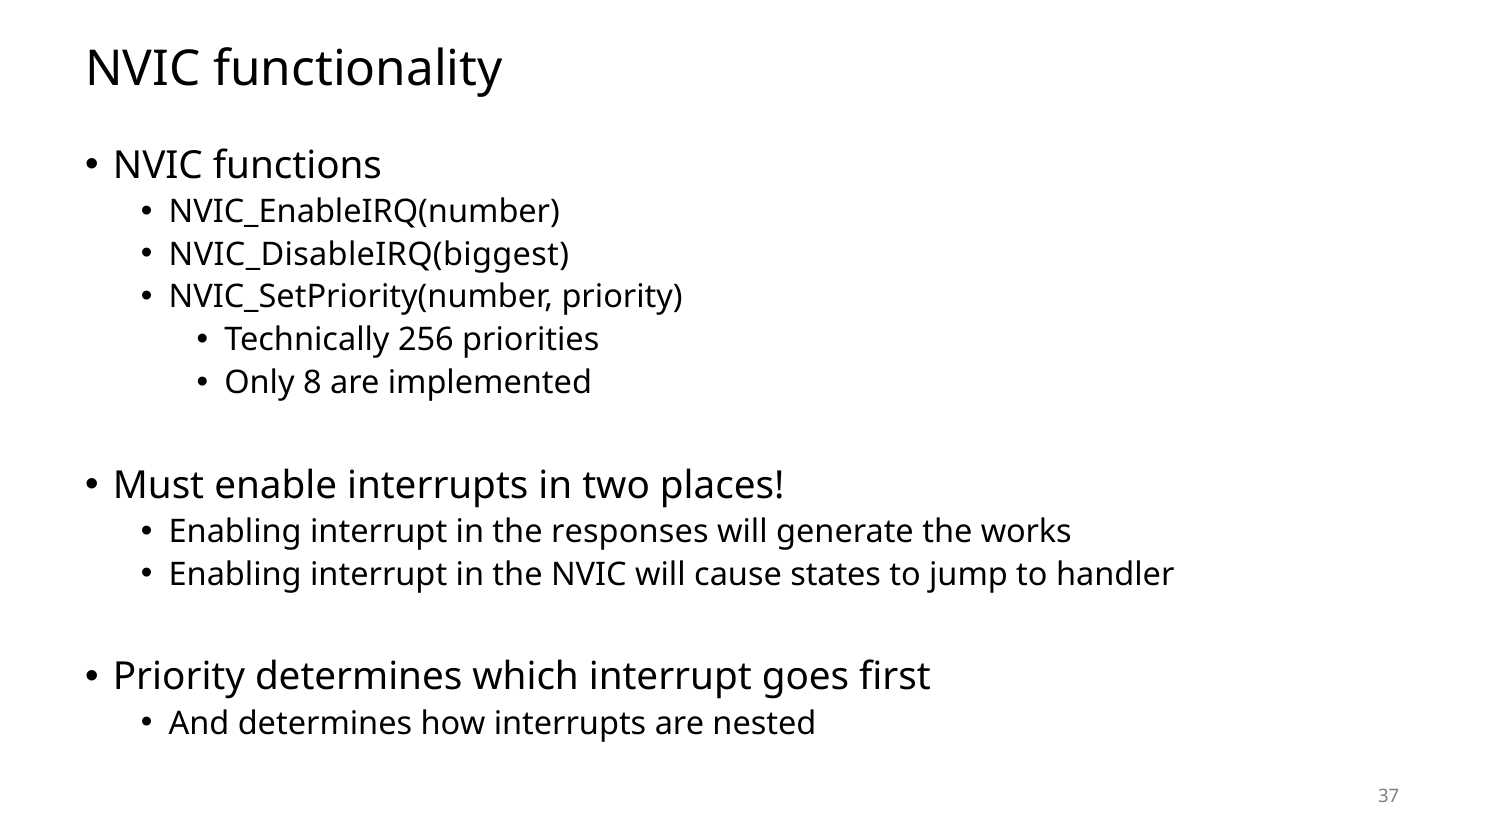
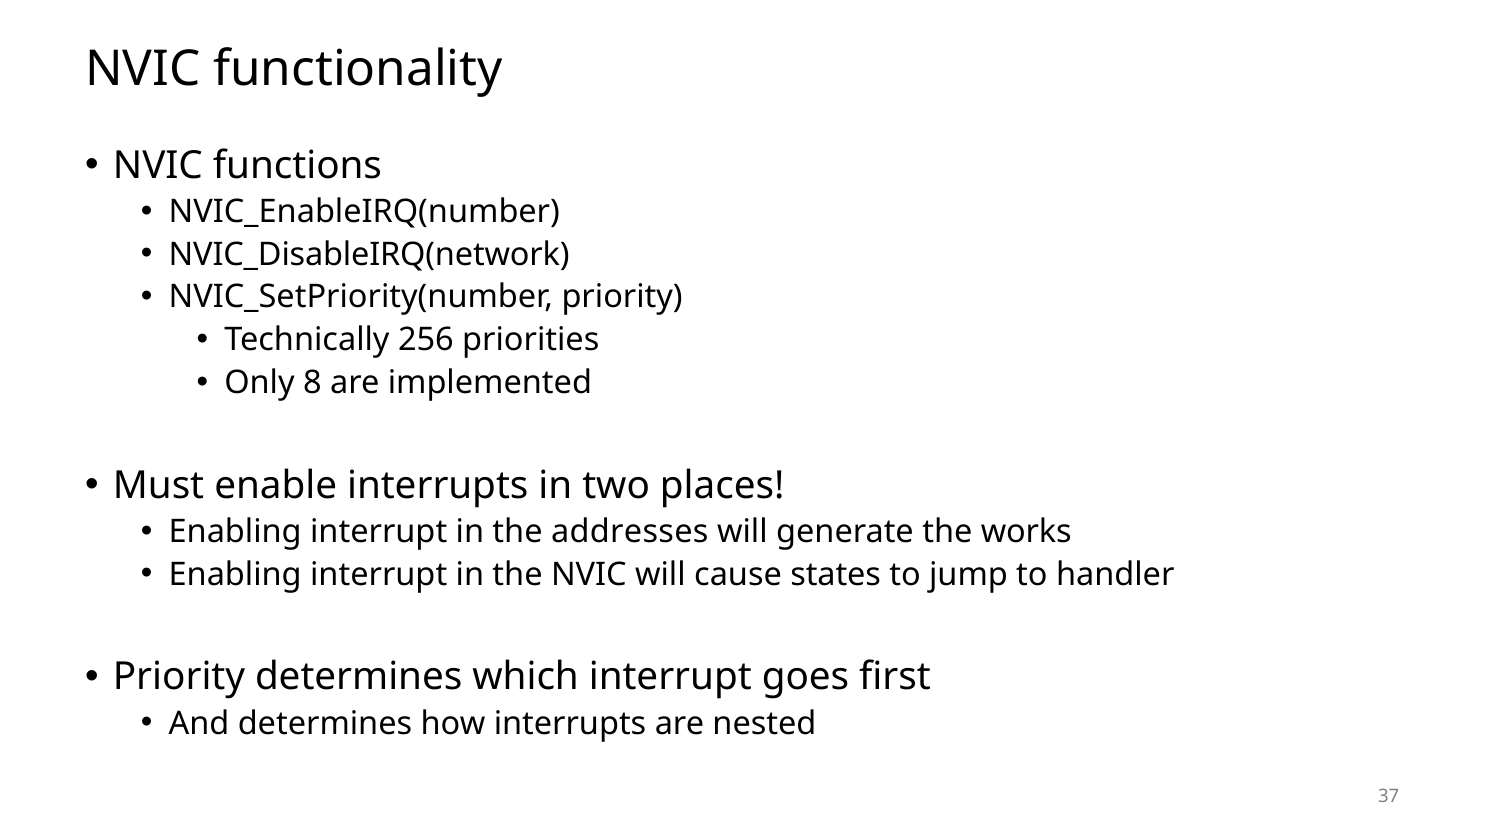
NVIC_DisableIRQ(biggest: NVIC_DisableIRQ(biggest -> NVIC_DisableIRQ(network
responses: responses -> addresses
